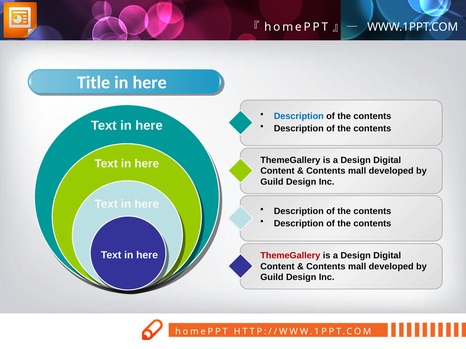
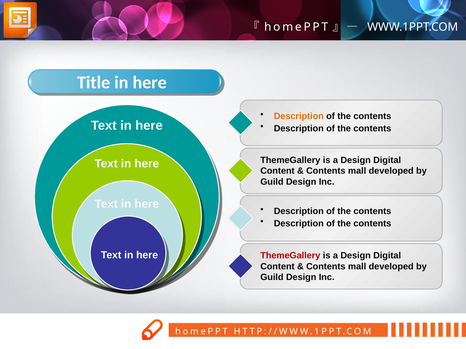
Description at (299, 116) colour: blue -> orange
